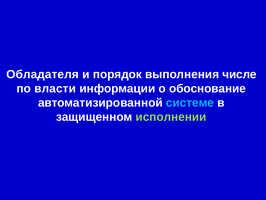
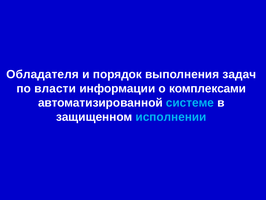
числе: числе -> задач
обоснование: обоснование -> комплексами
исполнении colour: light green -> light blue
